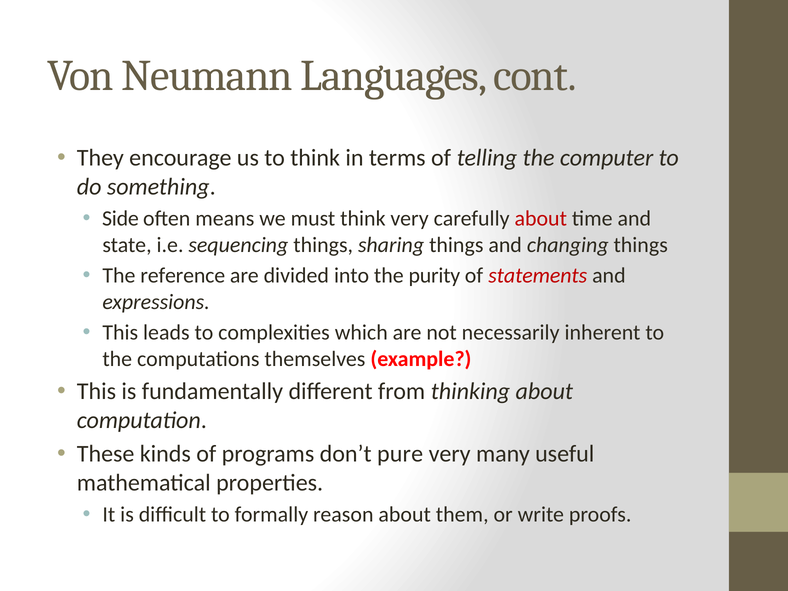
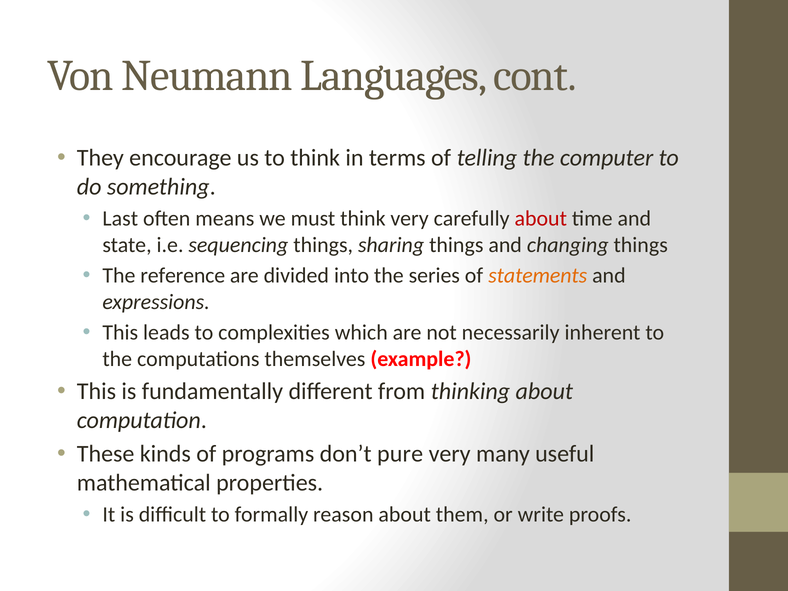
Side: Side -> Last
purity: purity -> series
statements colour: red -> orange
